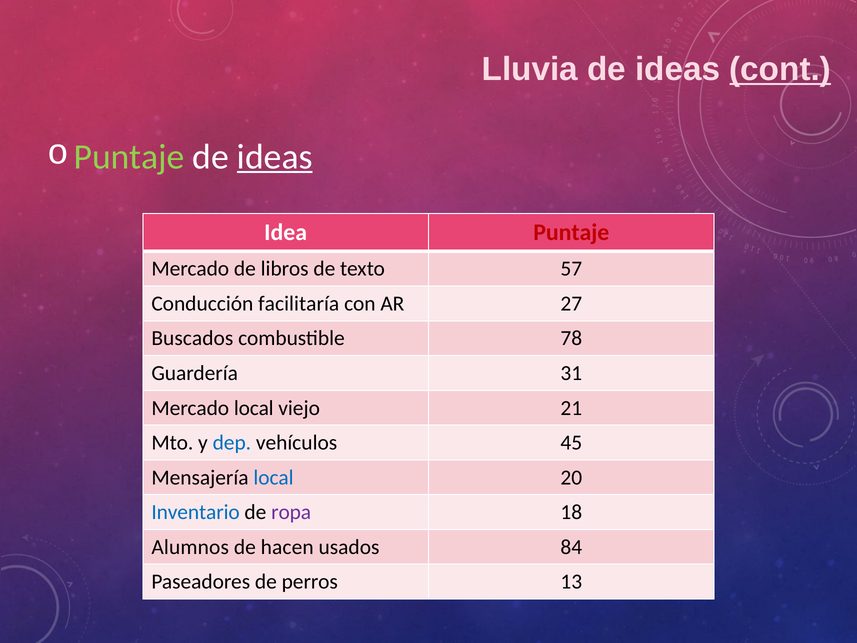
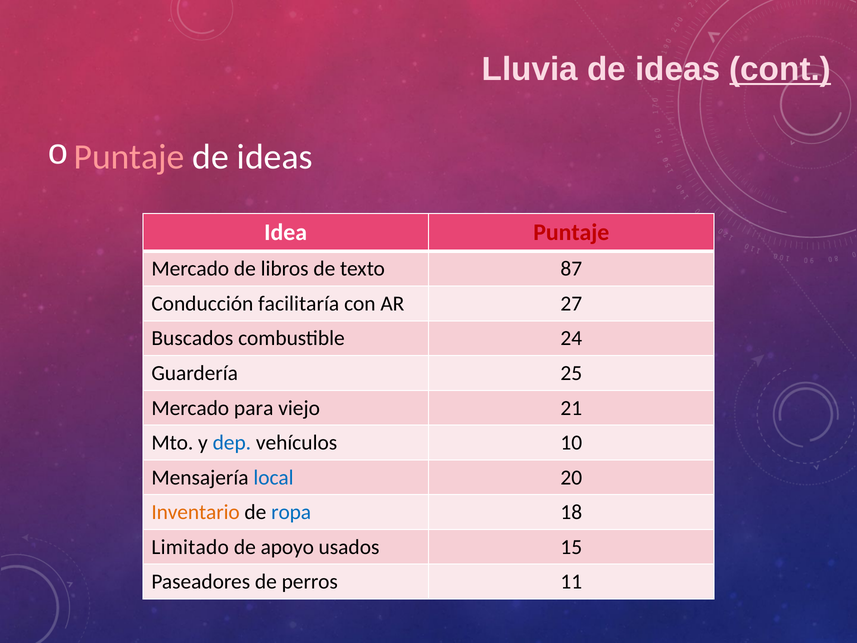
Puntaje at (129, 157) colour: light green -> pink
ideas at (275, 157) underline: present -> none
57: 57 -> 87
78: 78 -> 24
31: 31 -> 25
Mercado local: local -> para
45: 45 -> 10
Inventario colour: blue -> orange
ropa colour: purple -> blue
Alumnos: Alumnos -> Limitado
hacen: hacen -> apoyo
84: 84 -> 15
13: 13 -> 11
